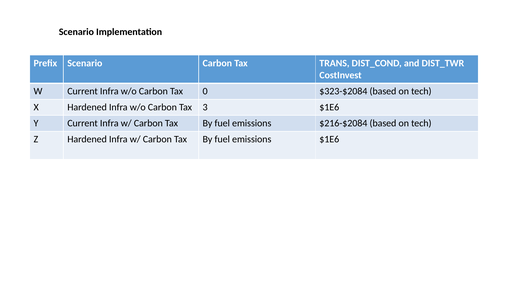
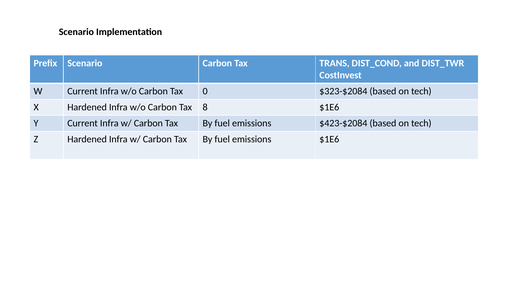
3: 3 -> 8
$216-$2084: $216-$2084 -> $423-$2084
